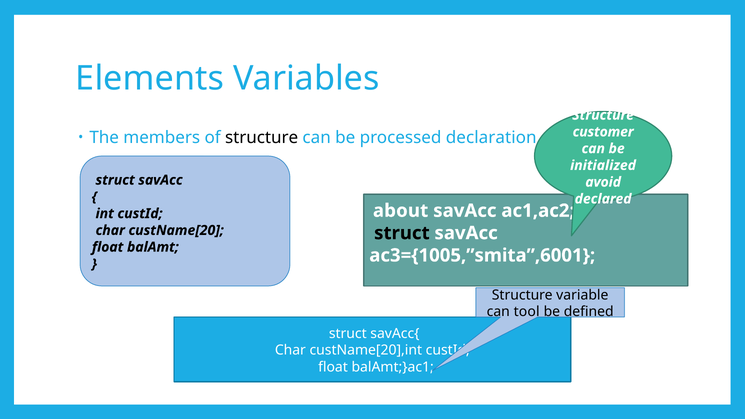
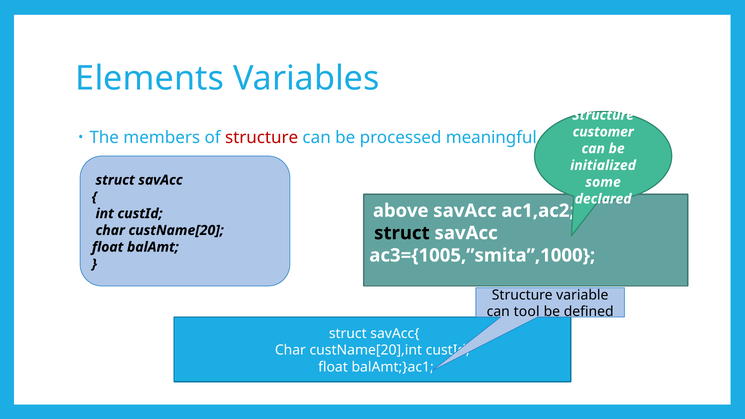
structure at (262, 138) colour: black -> red
declaration: declaration -> meaningful
avoid: avoid -> some
about: about -> above
ac3={1005,”smita”,6001: ac3={1005,”smita”,6001 -> ac3={1005,”smita”,1000
